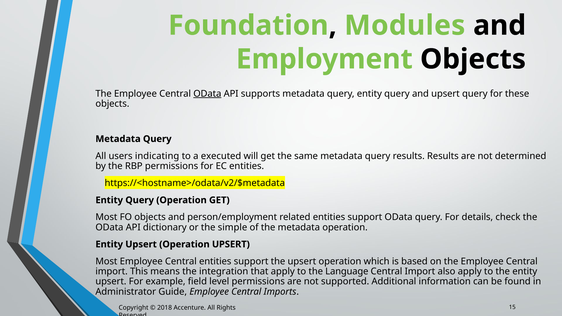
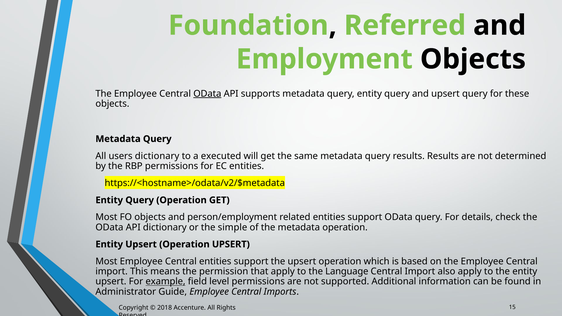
Modules: Modules -> Referred
users indicating: indicating -> dictionary
integration: integration -> permission
example underline: none -> present
